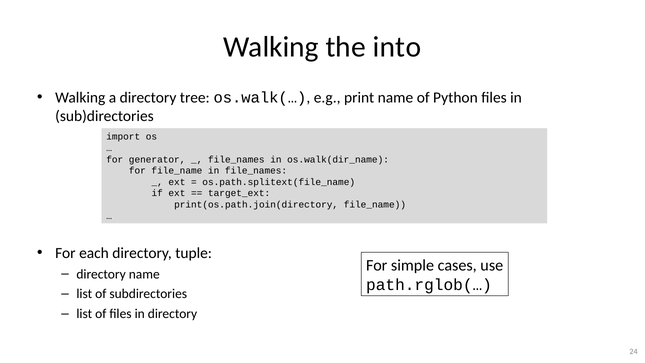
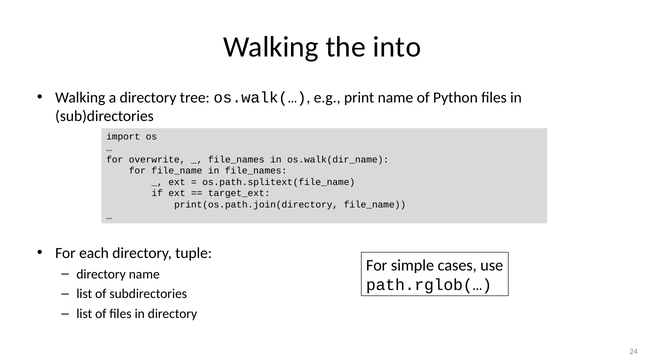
generator: generator -> overwrite
